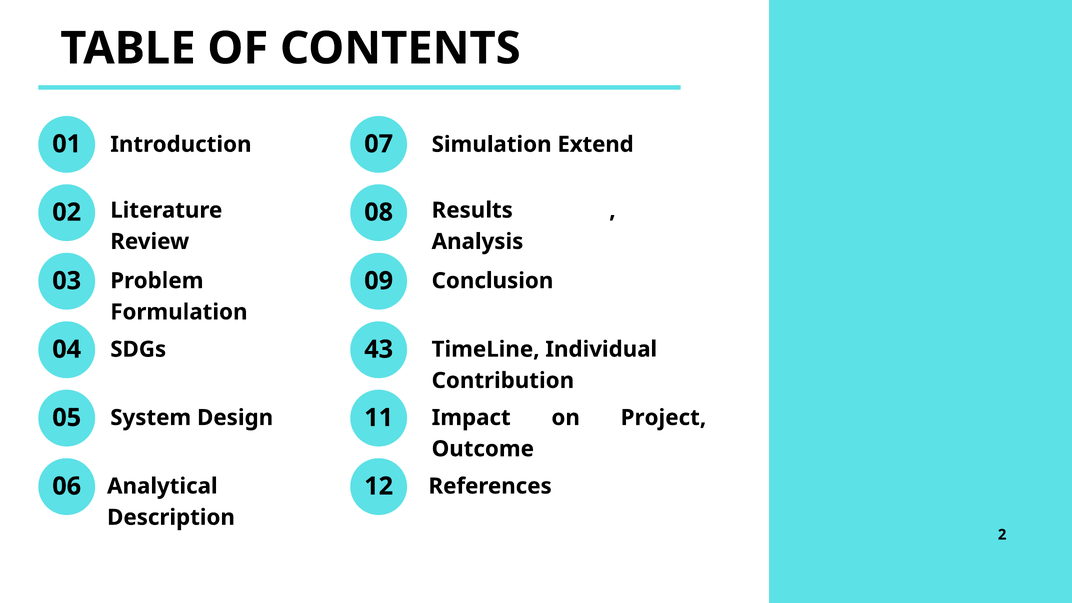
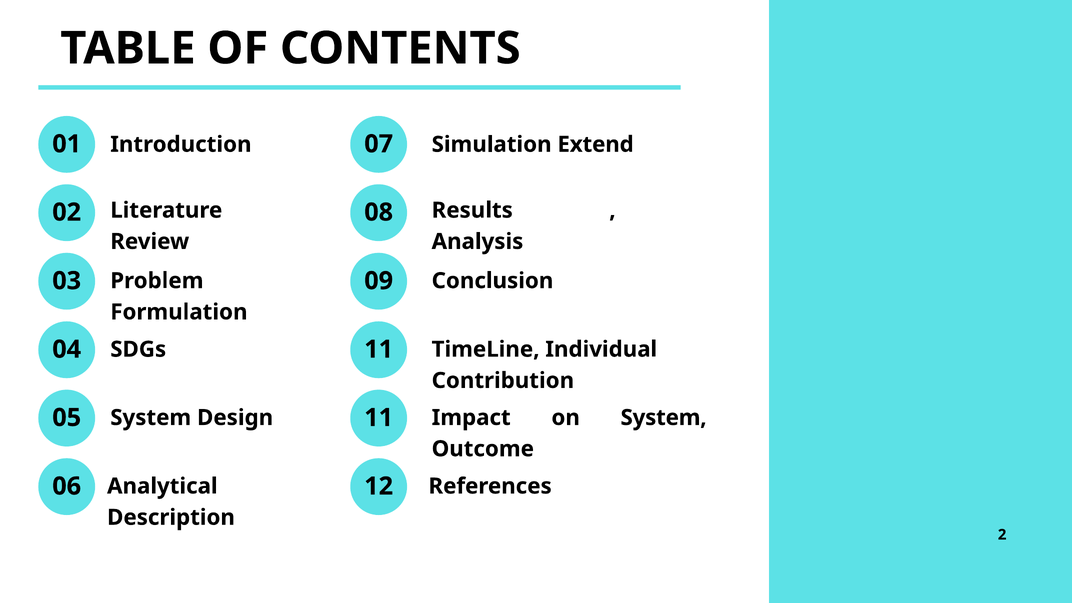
04 43: 43 -> 11
on Project: Project -> System
